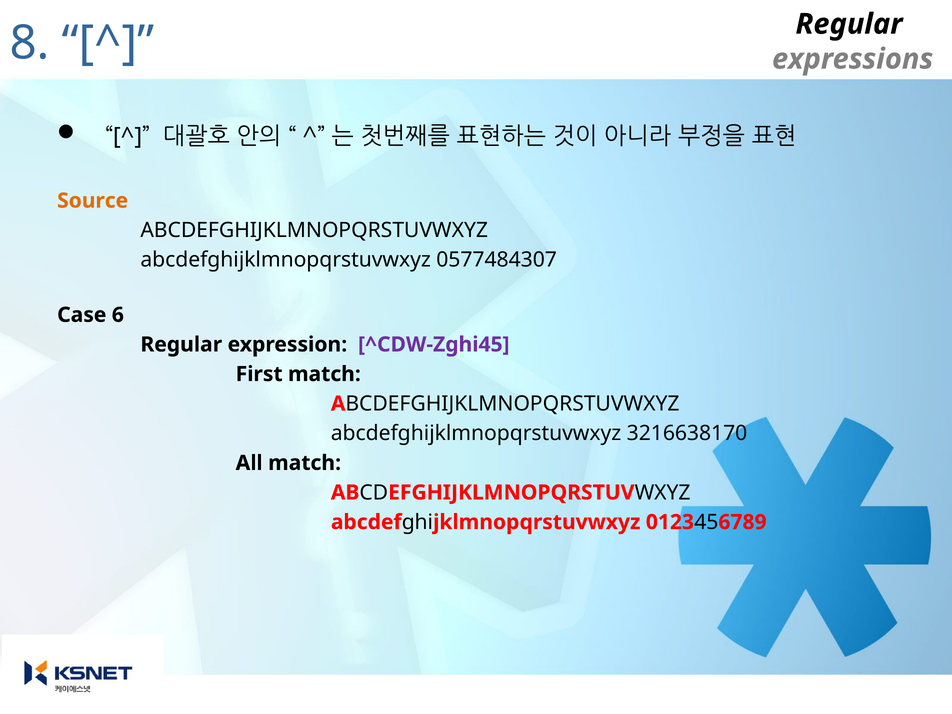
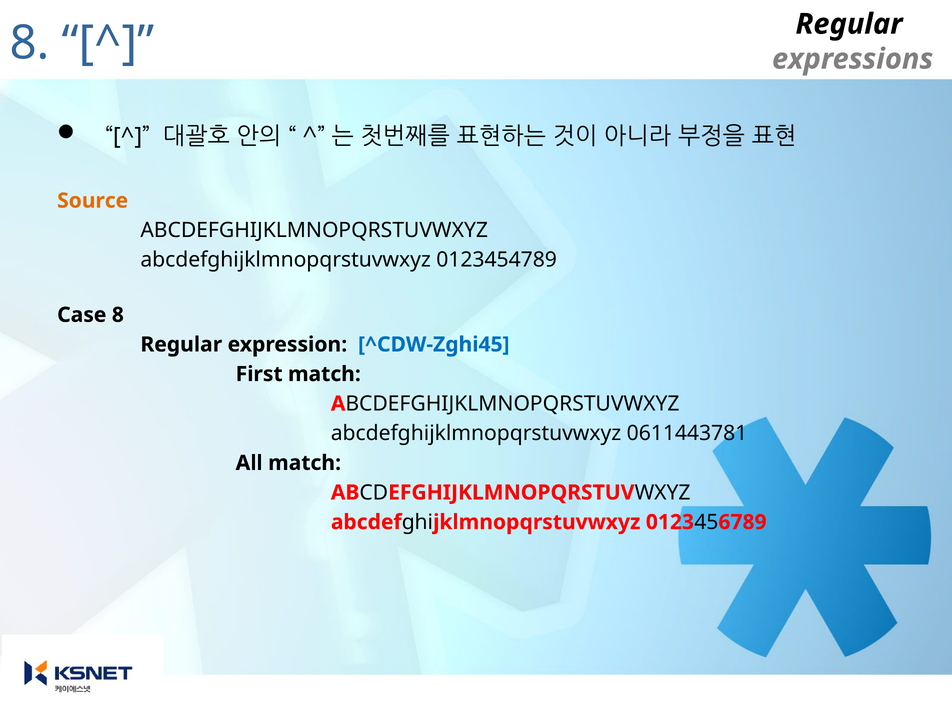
0577484307: 0577484307 -> 0123454789
Case 6: 6 -> 8
^CDW-Zghi45 colour: purple -> blue
3216638170: 3216638170 -> 0611443781
